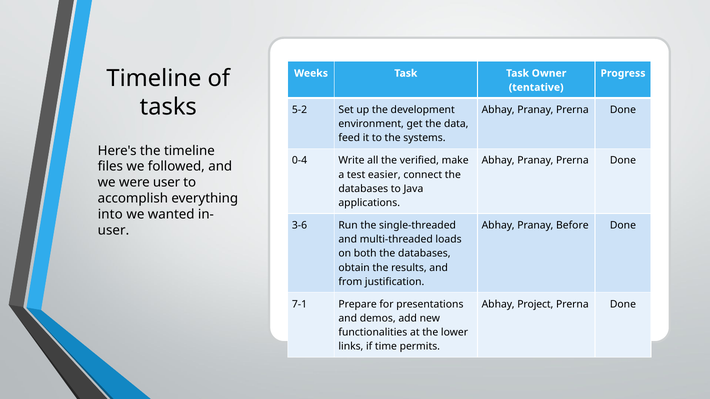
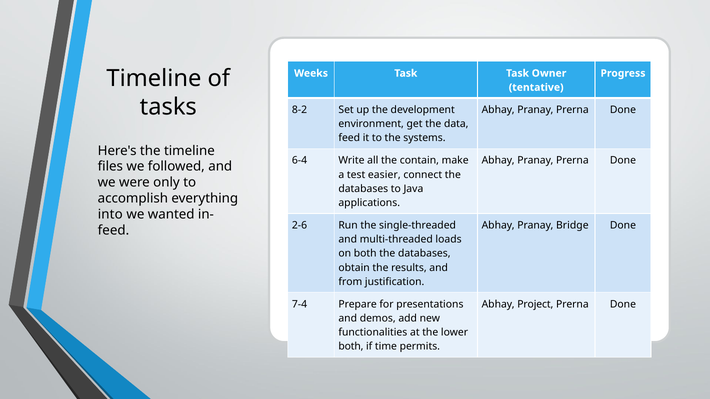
5-2: 5-2 -> 8-2
0-4: 0-4 -> 6-4
verified: verified -> contain
were user: user -> only
3-6: 3-6 -> 2-6
Before: Before -> Bridge
user at (113, 231): user -> feed
7-1: 7-1 -> 7-4
links at (351, 347): links -> both
